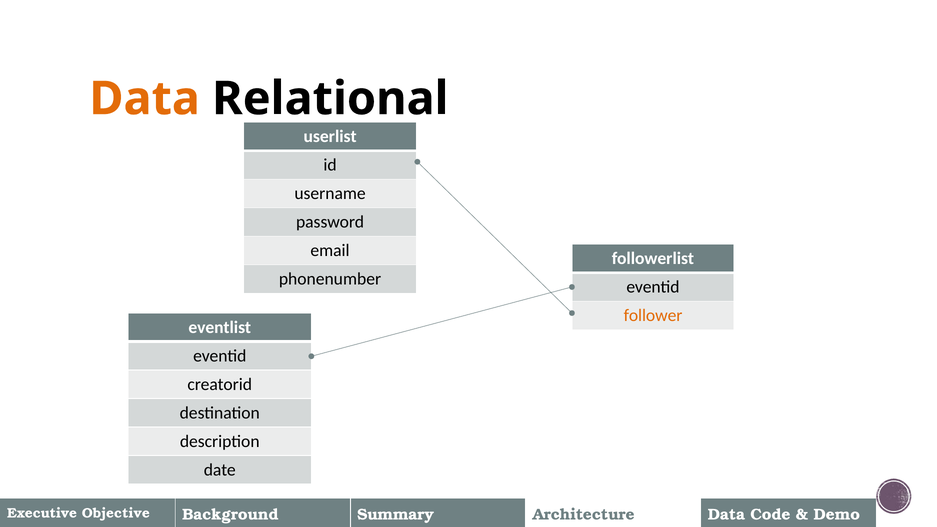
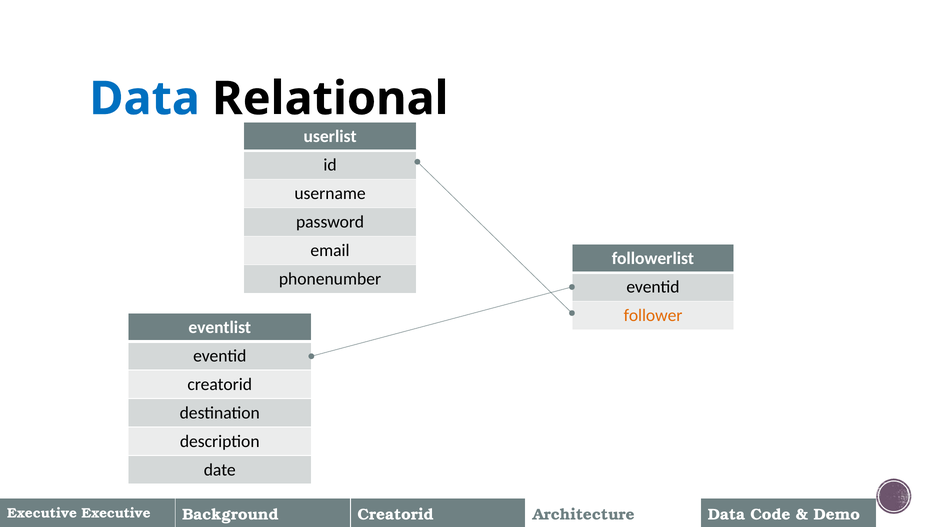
Data at (145, 99) colour: orange -> blue
Executive Objective: Objective -> Executive
Background Summary: Summary -> Creatorid
